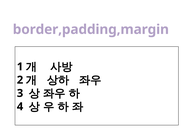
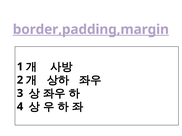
border,padding,margin underline: none -> present
